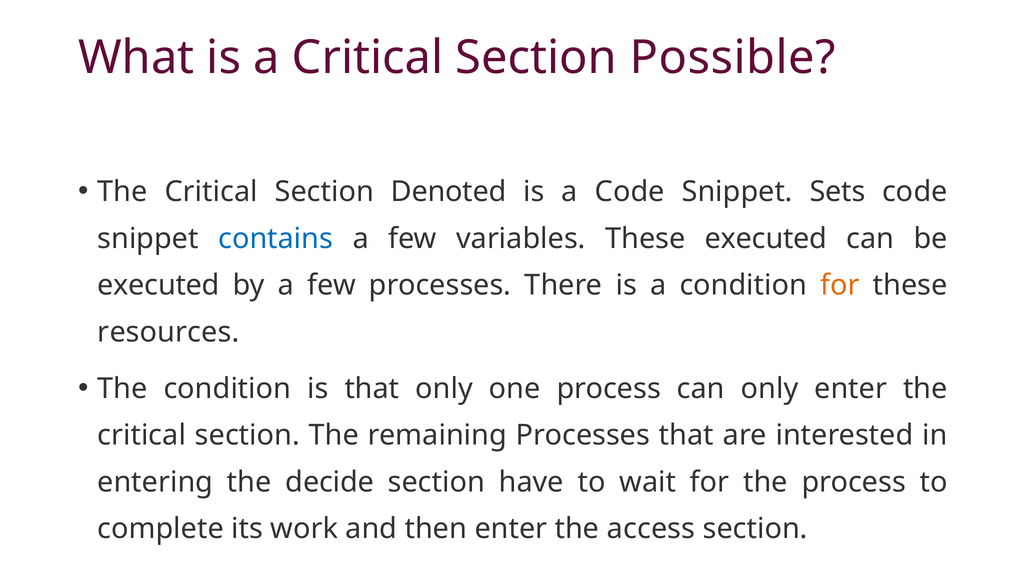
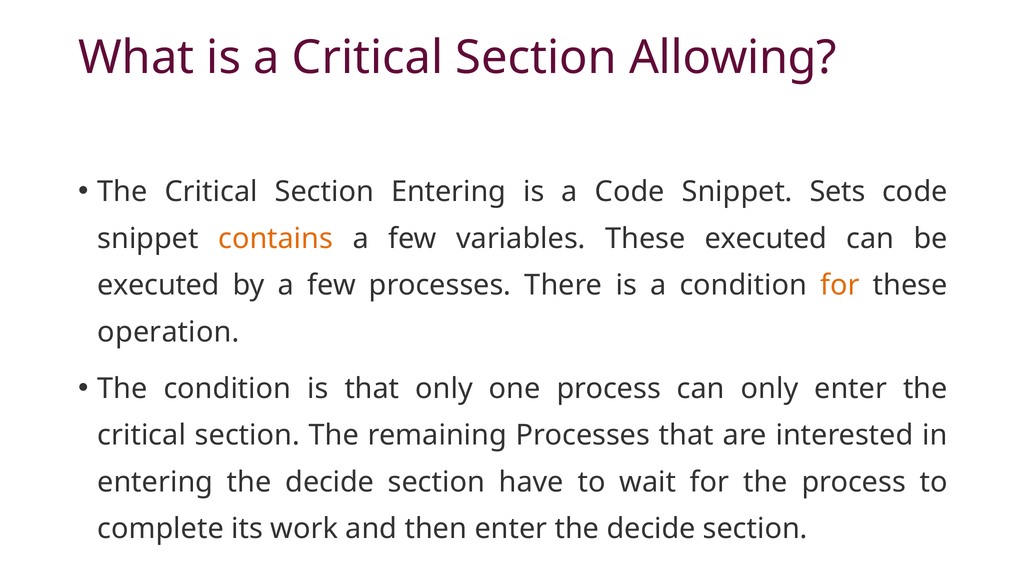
Possible: Possible -> Allowing
Section Denoted: Denoted -> Entering
contains colour: blue -> orange
resources: resources -> operation
enter the access: access -> decide
